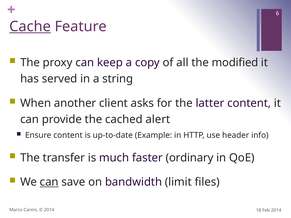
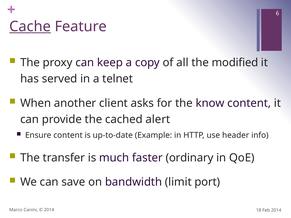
string: string -> telnet
latter: latter -> know
can at (49, 182) underline: present -> none
files: files -> port
